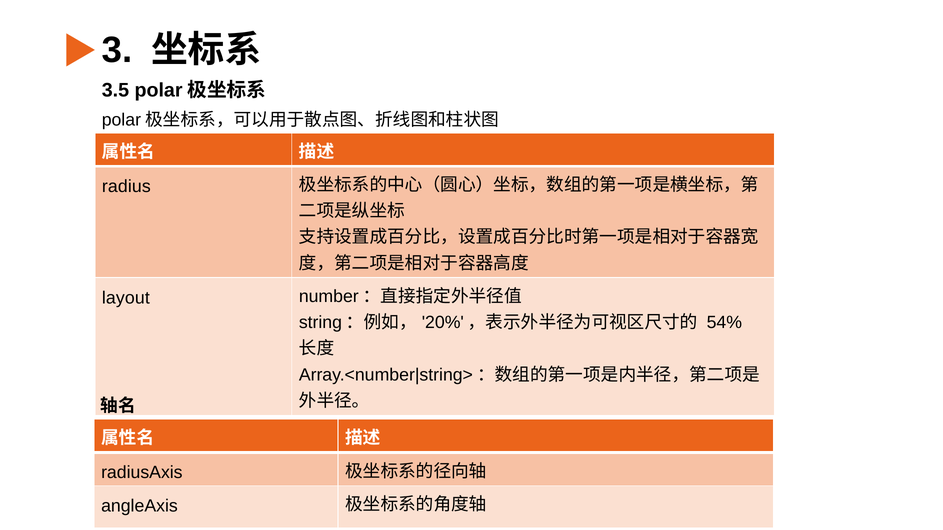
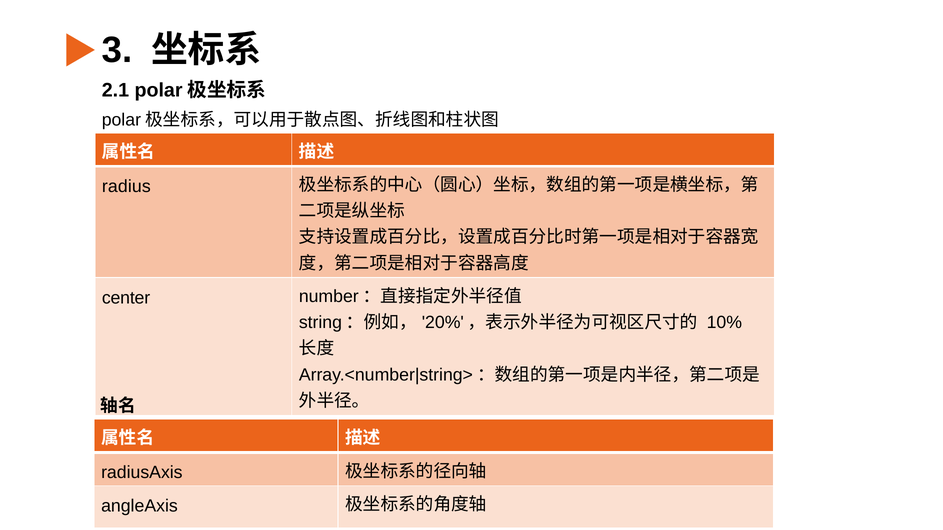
3.5: 3.5 -> 2.1
layout: layout -> center
54%: 54% -> 10%
